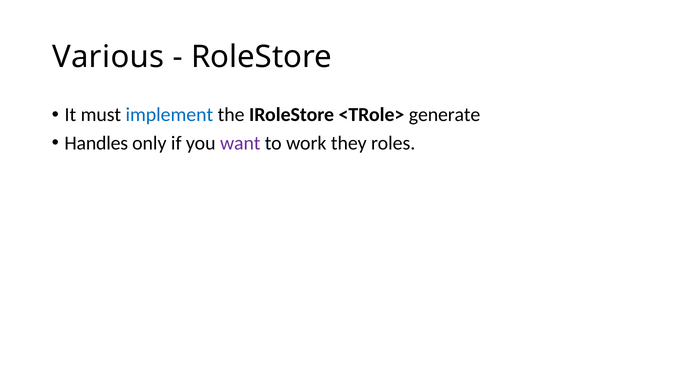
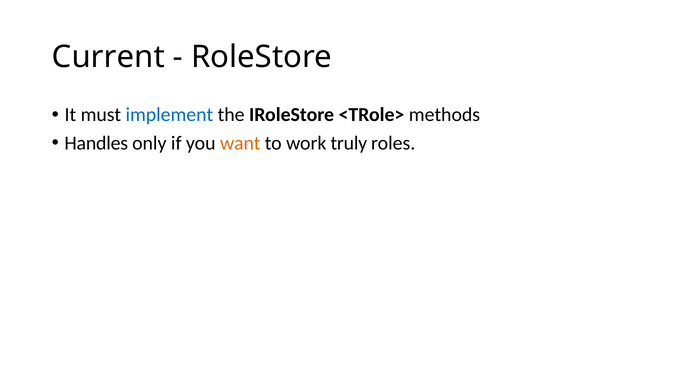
Various: Various -> Current
generate: generate -> methods
want colour: purple -> orange
they: they -> truly
